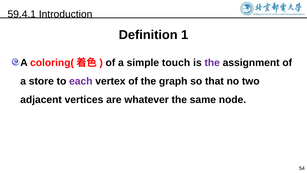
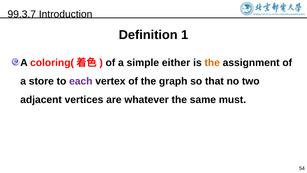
59.4.1: 59.4.1 -> 99.3.7
touch: touch -> either
the at (212, 63) colour: purple -> orange
node: node -> must
